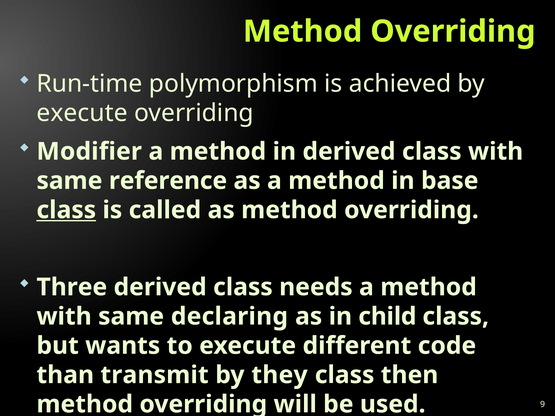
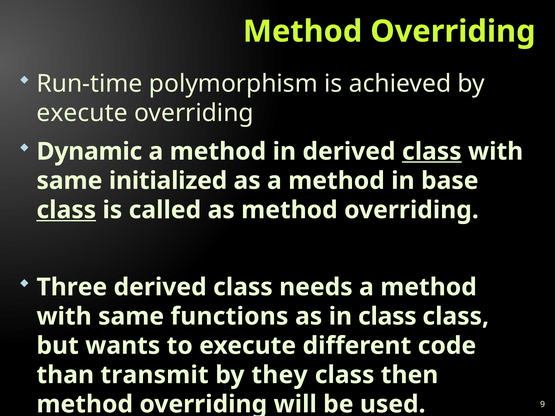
Modifier: Modifier -> Dynamic
class at (432, 152) underline: none -> present
reference: reference -> initialized
declaring: declaring -> functions
in child: child -> class
